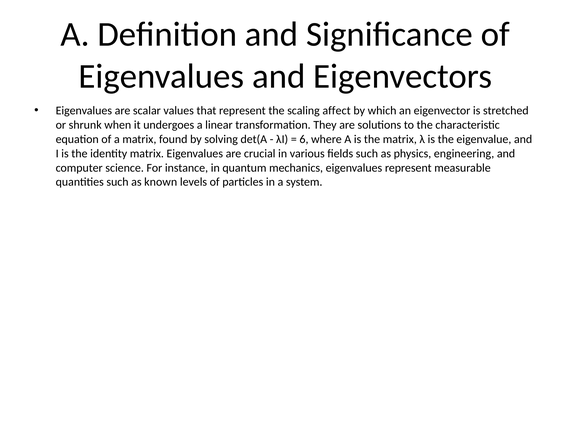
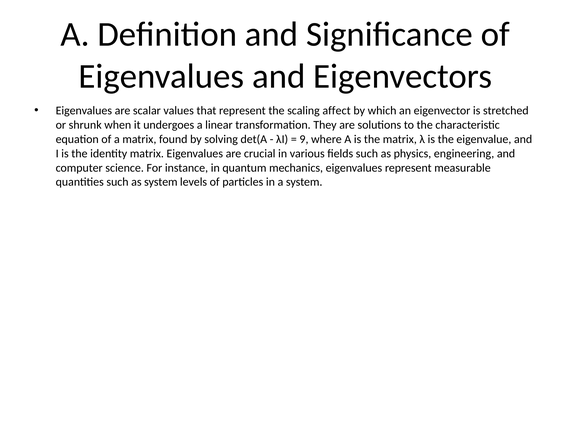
6: 6 -> 9
as known: known -> system
